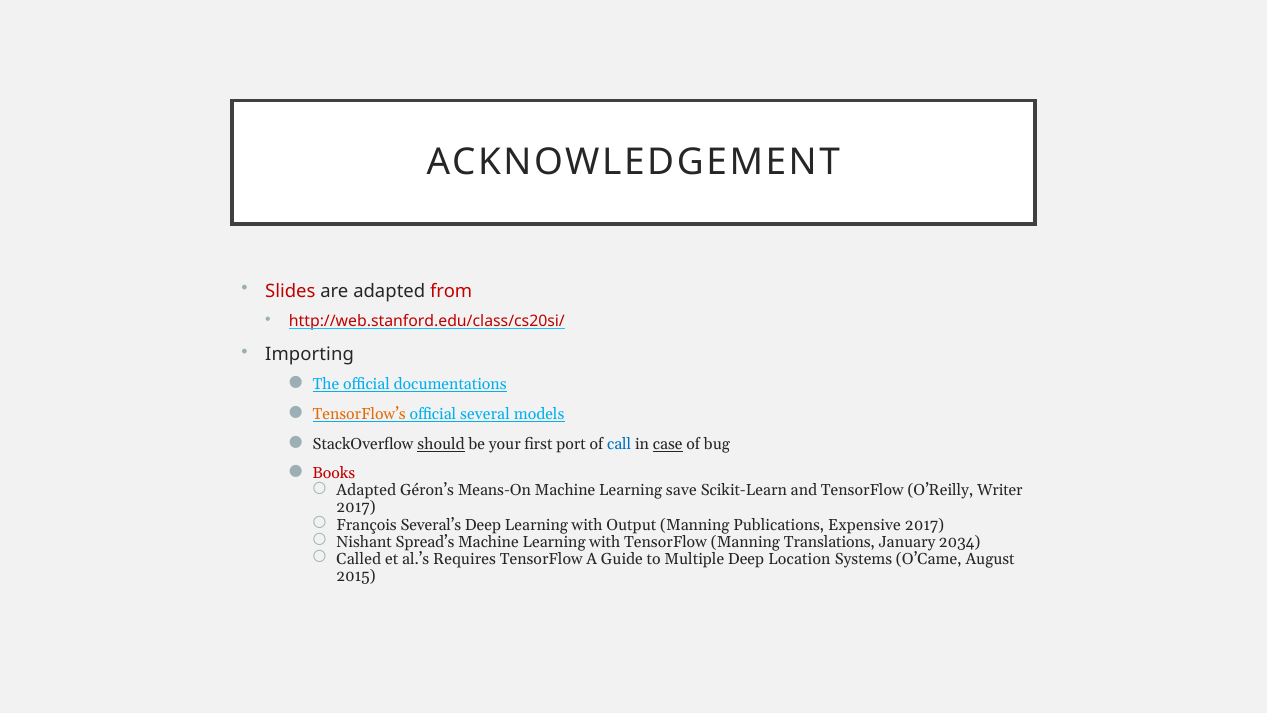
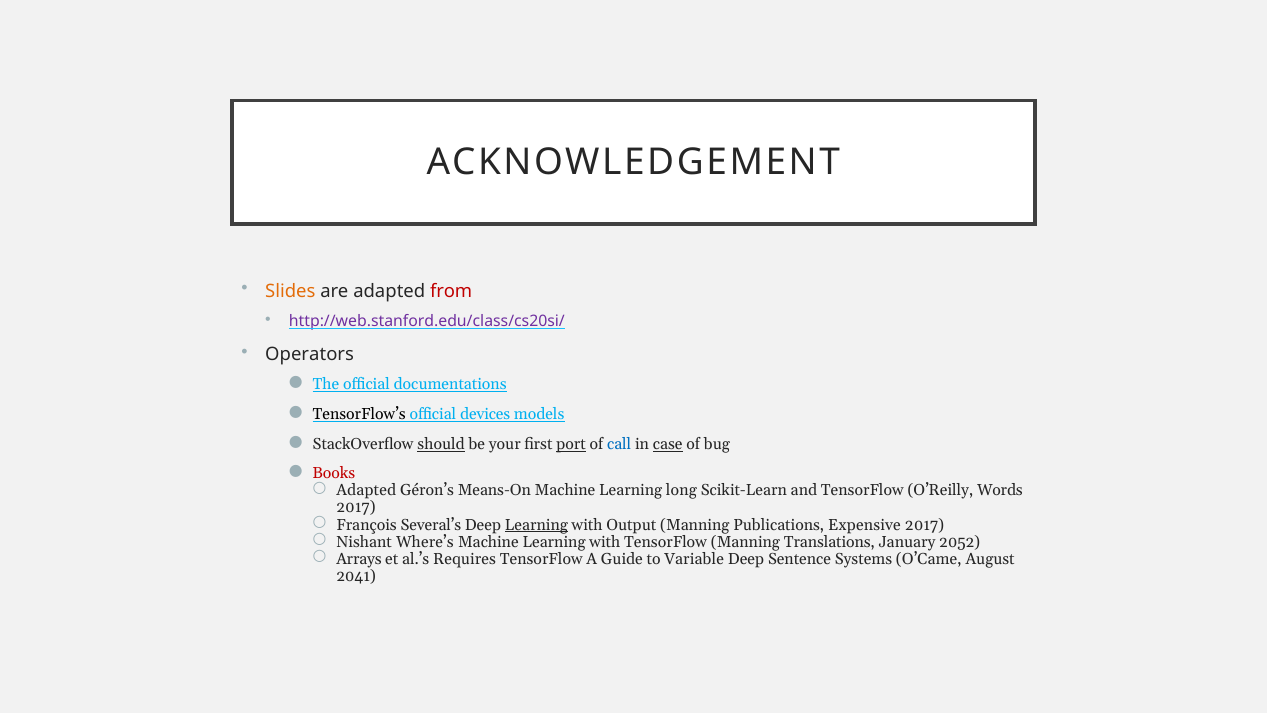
Slides colour: red -> orange
http://web.stanford.edu/class/cs20si/ colour: red -> purple
Importing: Importing -> Operators
TensorFlow’s colour: orange -> black
several: several -> devices
port underline: none -> present
save: save -> long
Writer: Writer -> Words
Learning at (536, 525) underline: none -> present
Spread’s: Spread’s -> Where’s
2034: 2034 -> 2052
Called: Called -> Arrays
Multiple: Multiple -> Variable
Location: Location -> Sentence
2015: 2015 -> 2041
